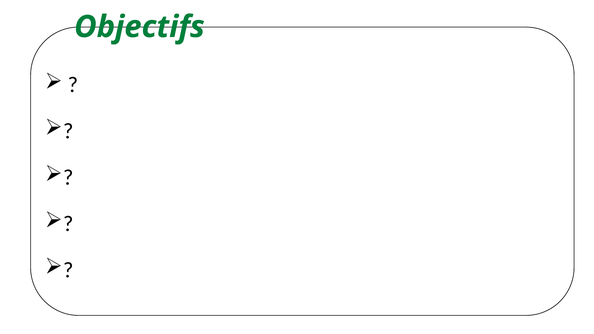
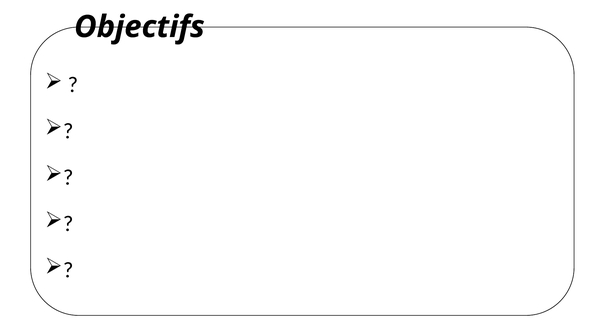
Objectifs colour: green -> black
